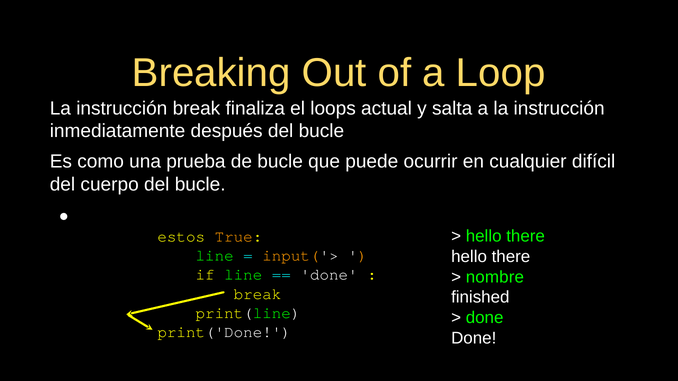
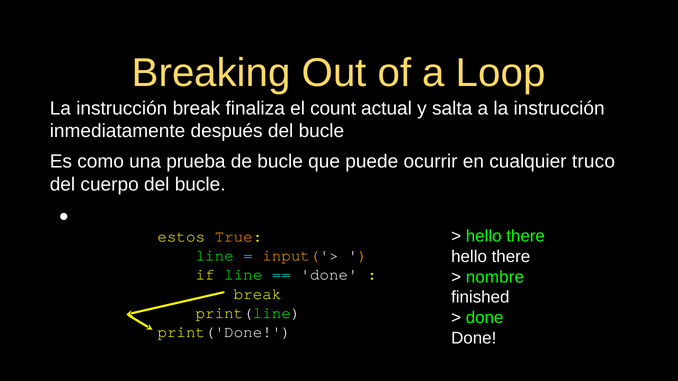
loops: loops -> count
difícil: difícil -> truco
